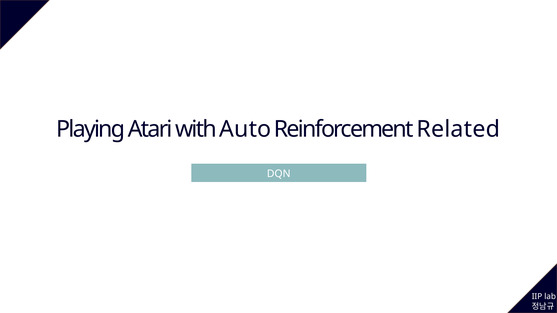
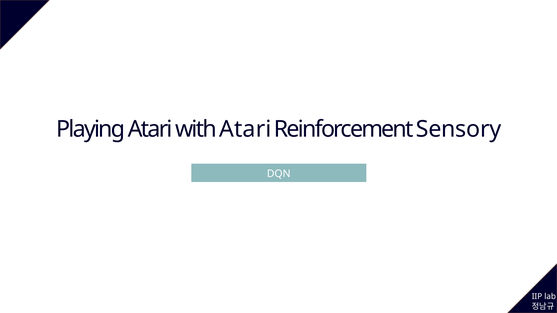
with Auto: Auto -> Atari
Related: Related -> Sensory
